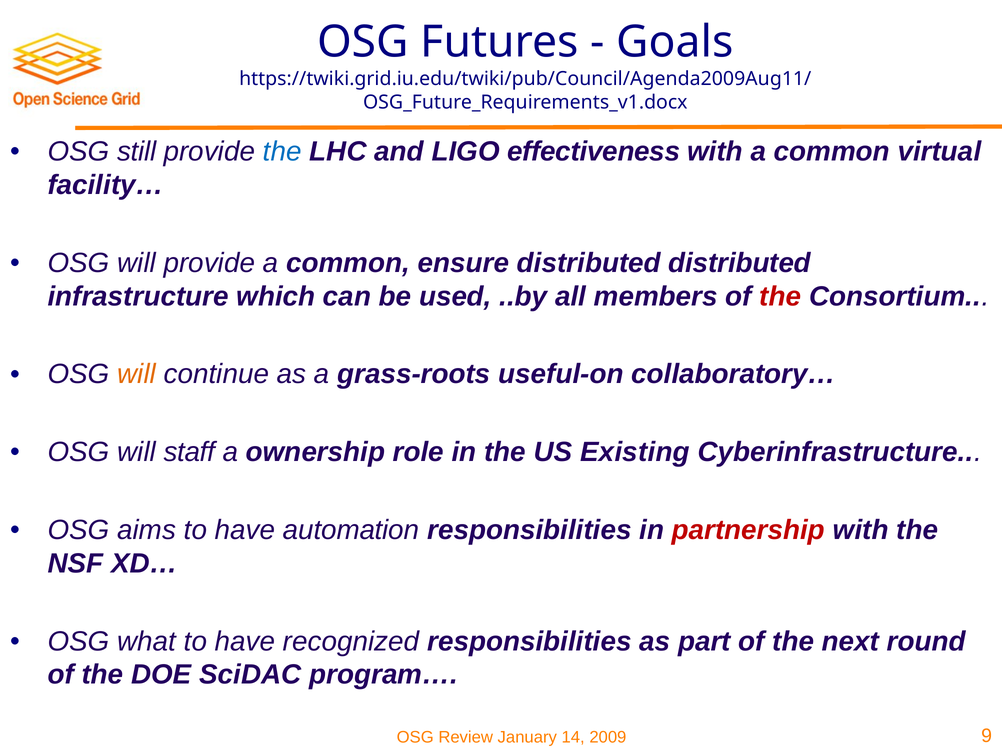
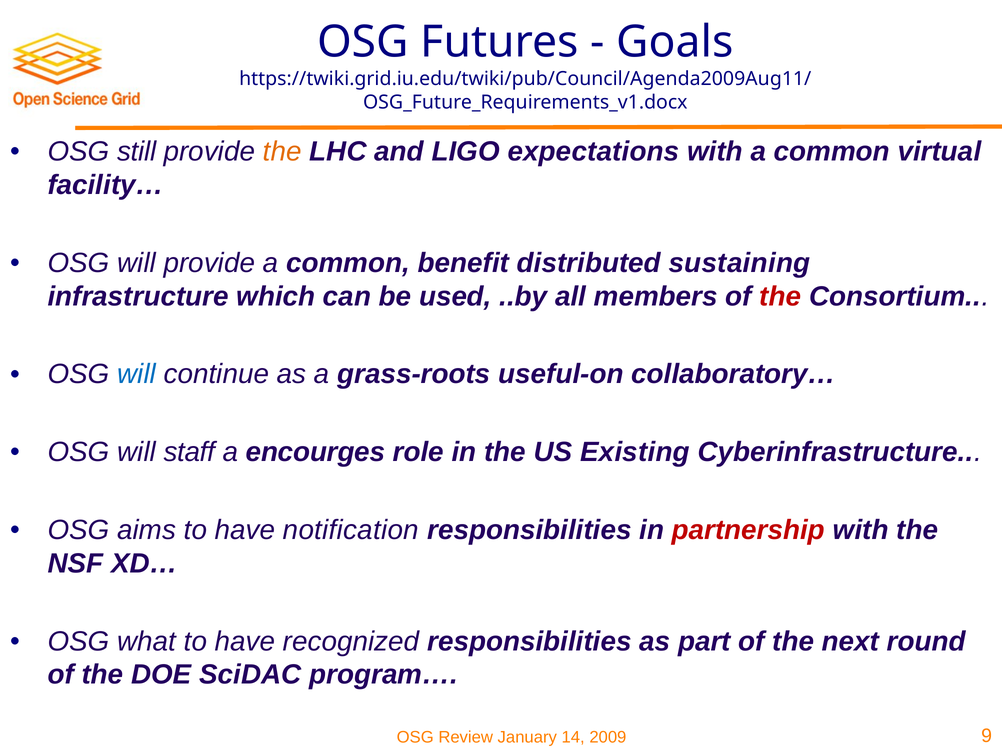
the at (282, 152) colour: blue -> orange
effectiveness: effectiveness -> expectations
ensure: ensure -> benefit
distributed distributed: distributed -> sustaining
will at (137, 375) colour: orange -> blue
ownership: ownership -> encourges
automation: automation -> notification
